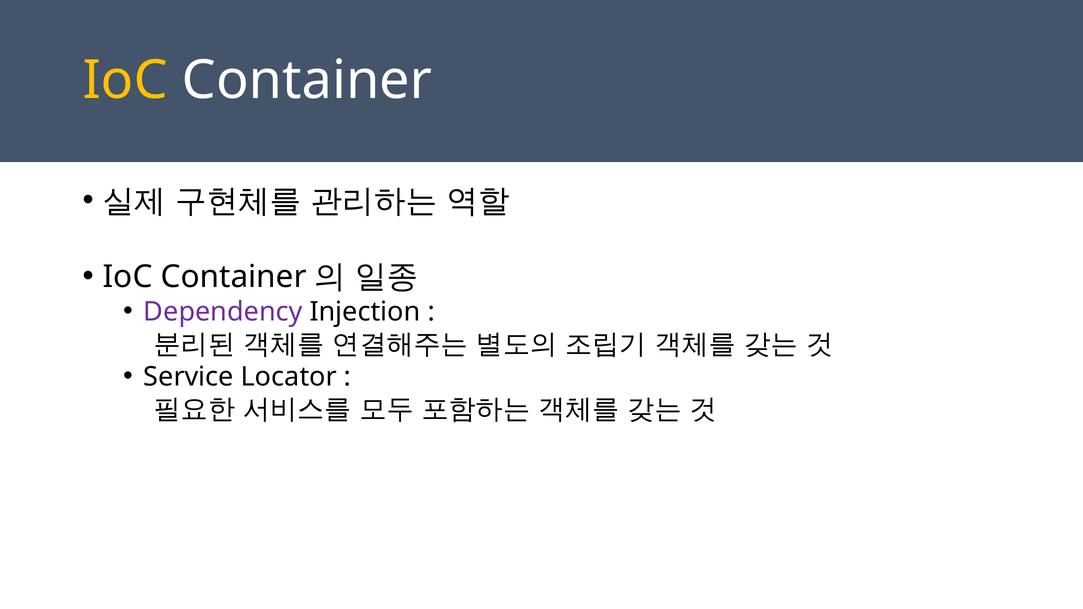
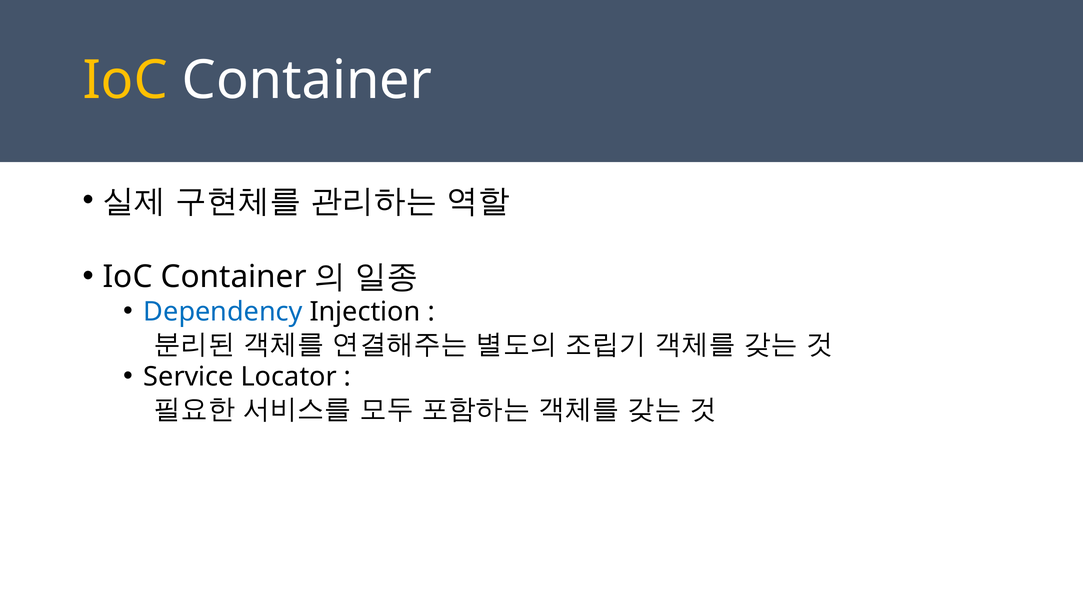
Dependency colour: purple -> blue
